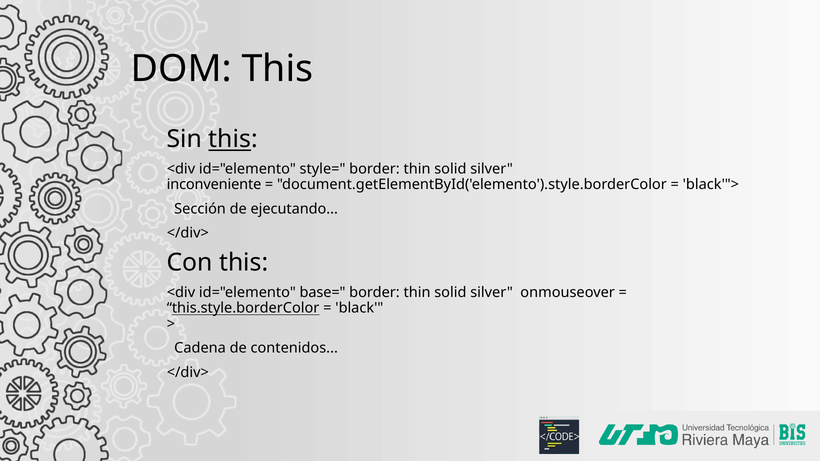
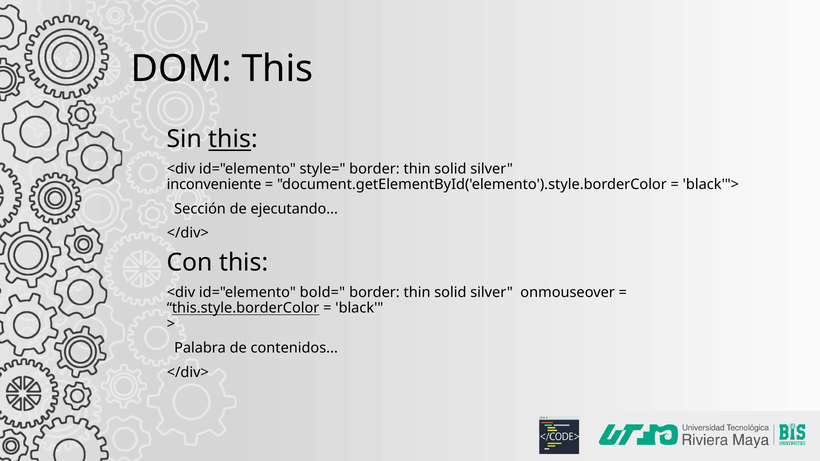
base=: base= -> bold=
Cadena: Cadena -> Palabra
